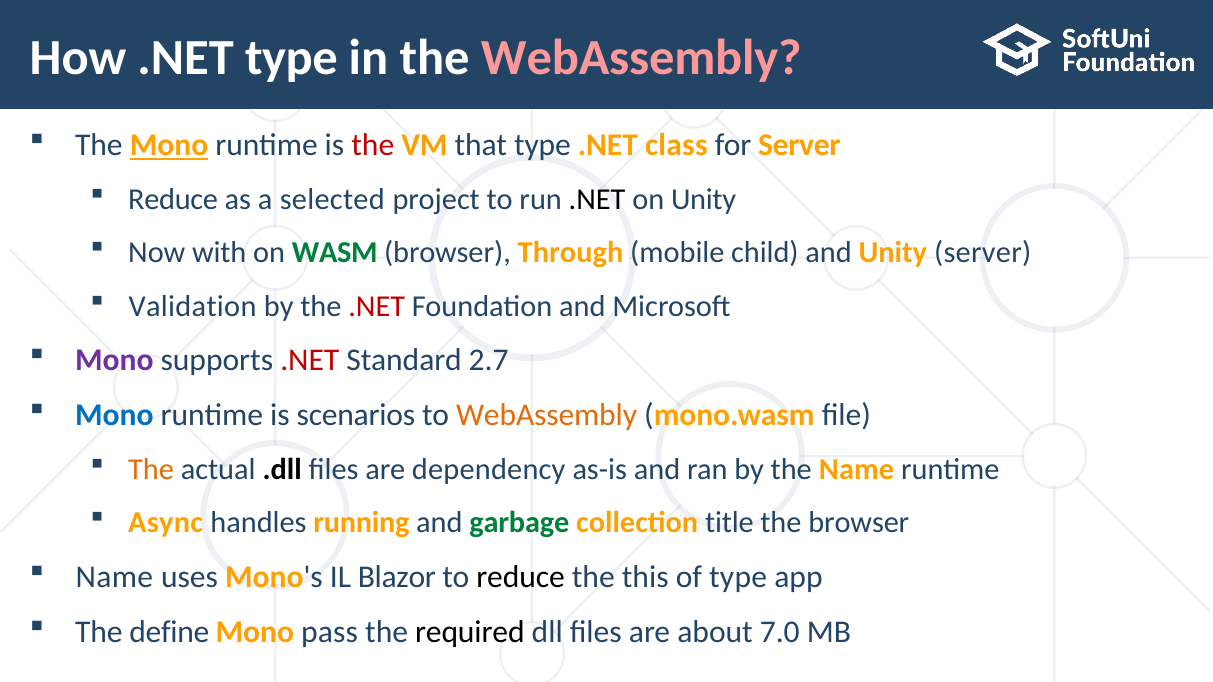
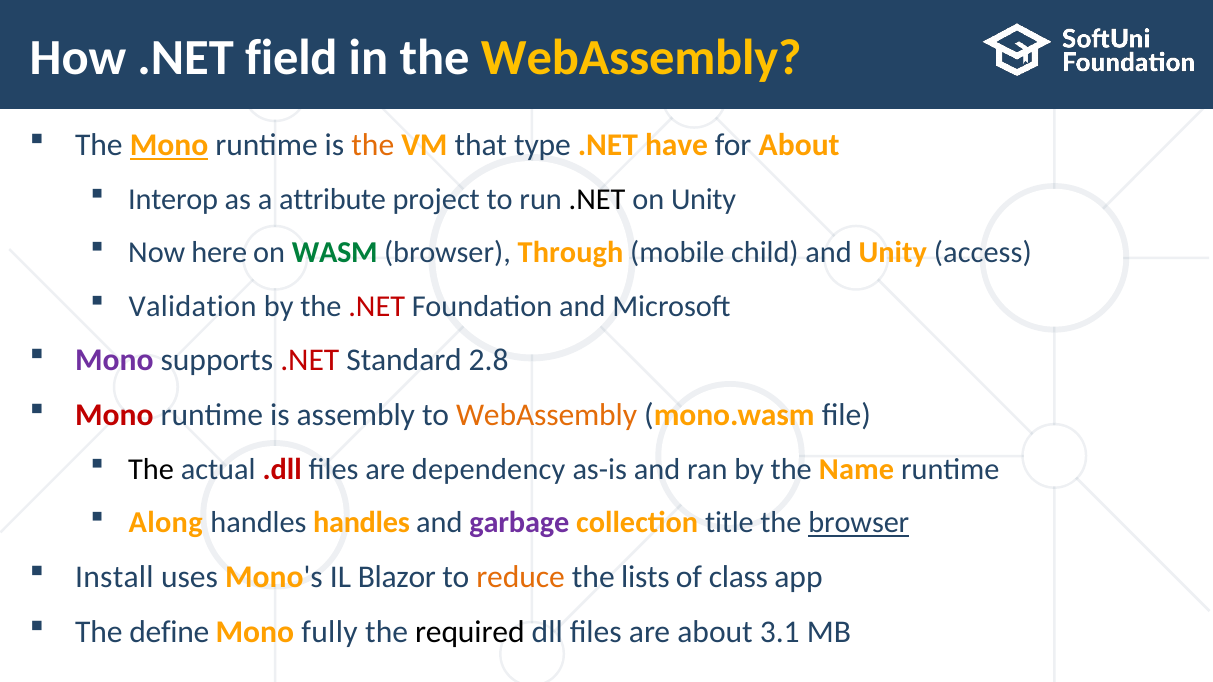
.NET type: type -> field
WebAssembly at (641, 57) colour: pink -> yellow
the at (373, 146) colour: red -> orange
class: class -> have
for Server: Server -> About
Reduce at (173, 200): Reduce -> Interop
selected: selected -> attribute
with: with -> here
Unity server: server -> access
2.7: 2.7 -> 2.8
Mono at (114, 416) colour: blue -> red
scenarios: scenarios -> assembly
The at (151, 470) colour: orange -> black
.dll colour: black -> red
Async: Async -> Along
handles running: running -> handles
garbage colour: green -> purple
browser at (859, 523) underline: none -> present
Name at (114, 577): Name -> Install
reduce at (521, 577) colour: black -> orange
this: this -> lists
of type: type -> class
pass: pass -> fully
7.0: 7.0 -> 3.1
